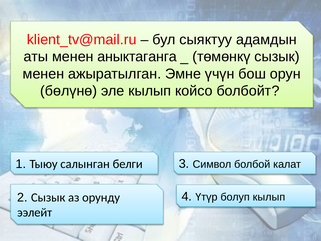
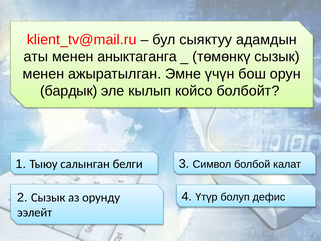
бөлүнө: бөлүнө -> бардык
болуп кылып: кылып -> дефис
